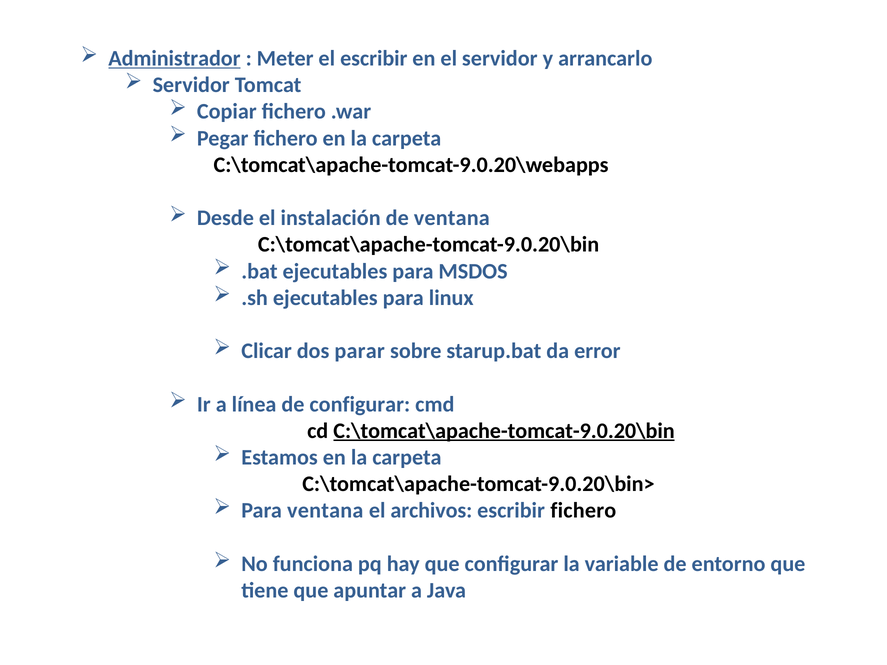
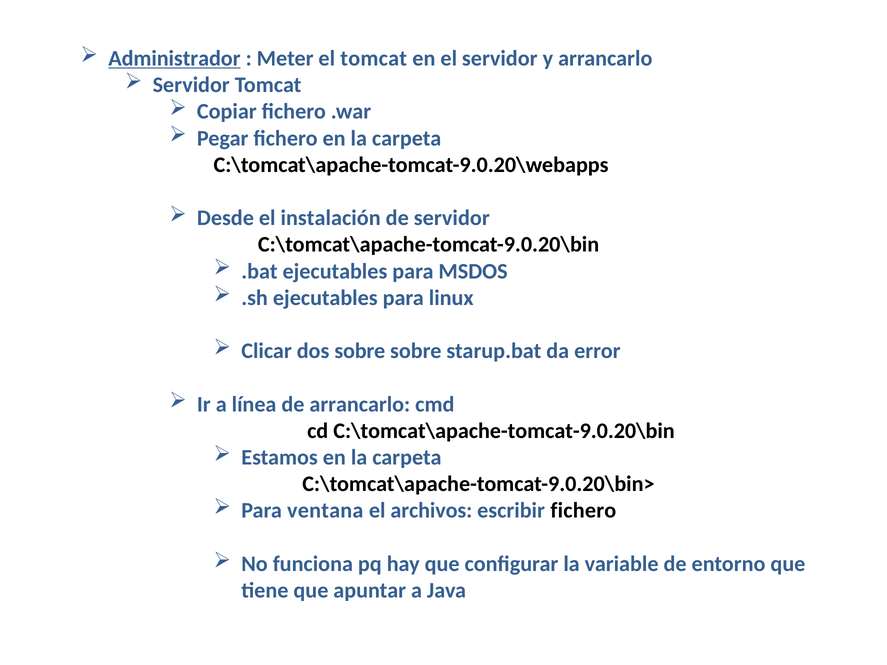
el escribir: escribir -> tomcat
de ventana: ventana -> servidor
dos parar: parar -> sobre
de configurar: configurar -> arrancarlo
C:\tomcat\apache-tomcat-9.0.20\bin at (504, 431) underline: present -> none
